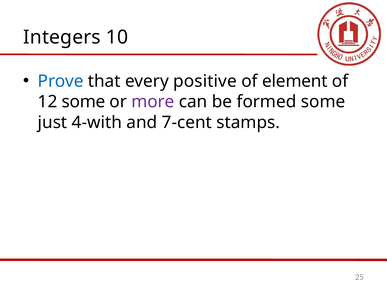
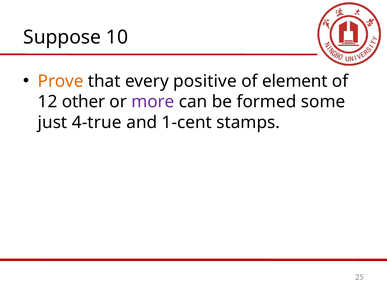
Integers: Integers -> Suppose
Prove colour: blue -> orange
12 some: some -> other
4-with: 4-with -> 4-true
7-cent: 7-cent -> 1-cent
